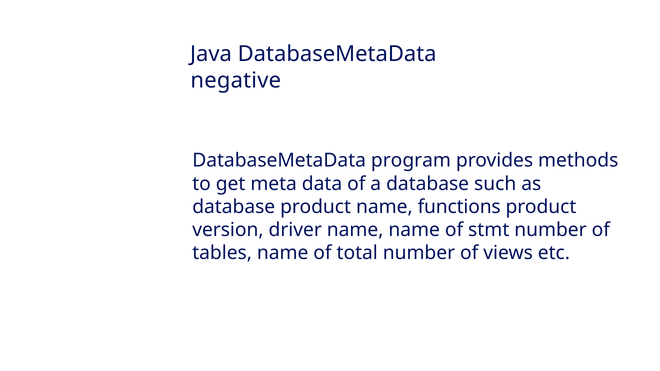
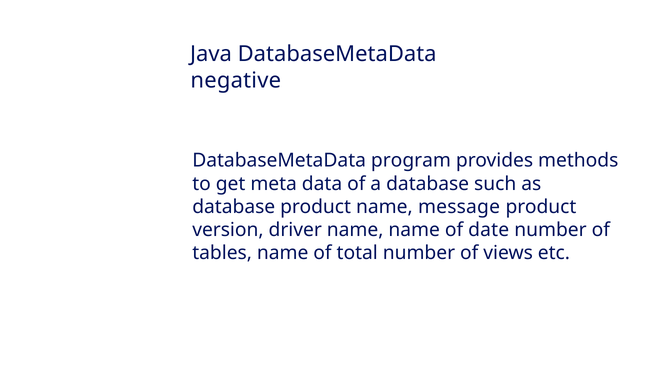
functions: functions -> message
stmt: stmt -> date
